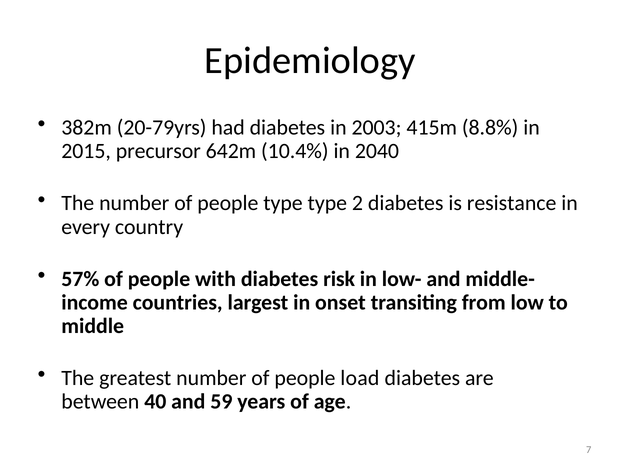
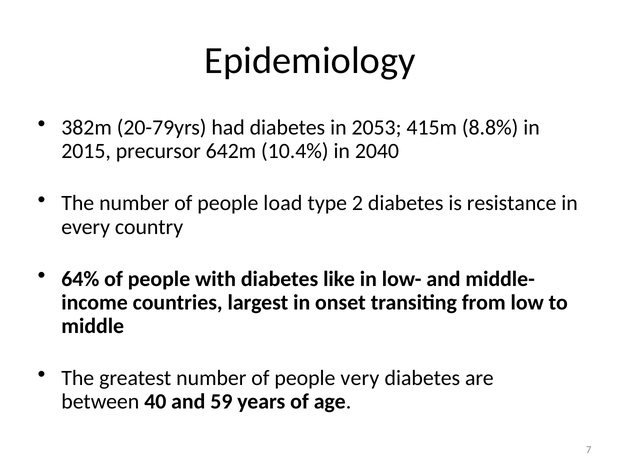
2003: 2003 -> 2053
people type: type -> load
57%: 57% -> 64%
risk: risk -> like
load: load -> very
